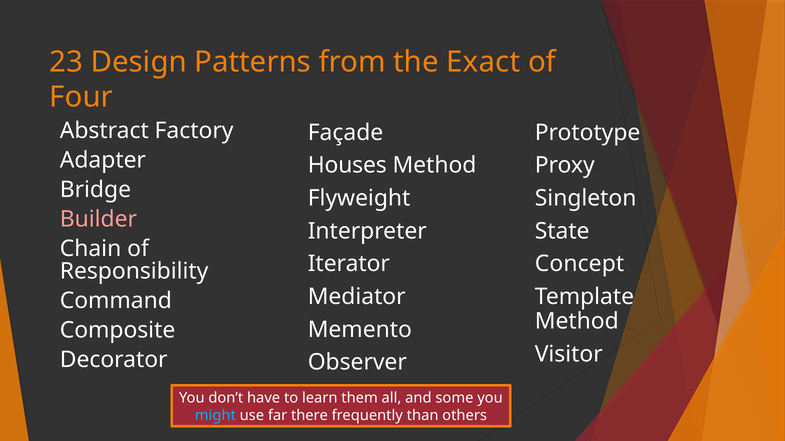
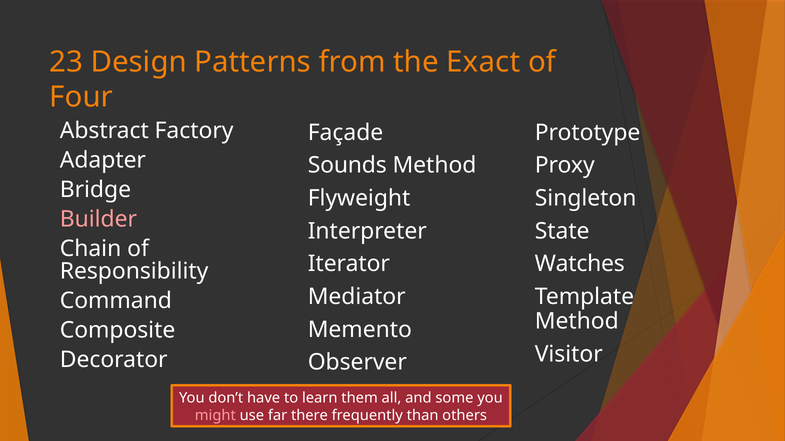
Houses: Houses -> Sounds
Concept: Concept -> Watches
might colour: light blue -> pink
